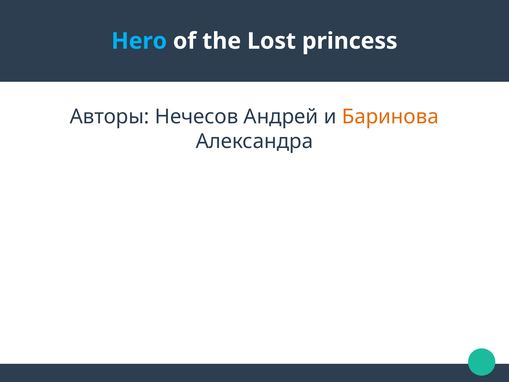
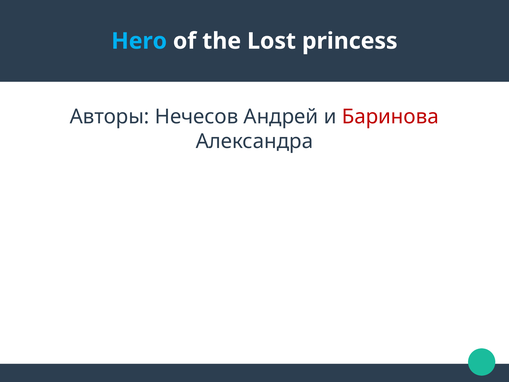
Баринова colour: orange -> red
